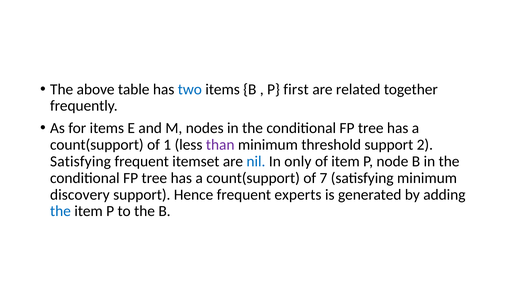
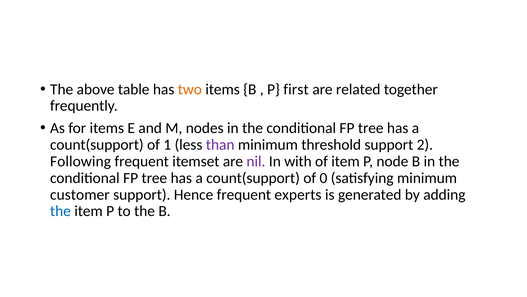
two colour: blue -> orange
Satisfying at (81, 161): Satisfying -> Following
nil colour: blue -> purple
only: only -> with
7: 7 -> 0
discovery: discovery -> customer
